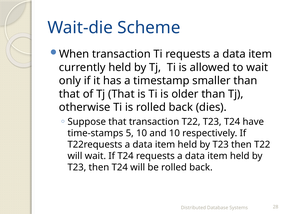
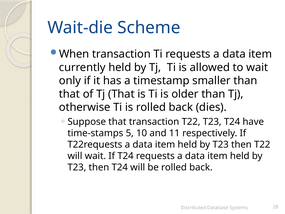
and 10: 10 -> 11
